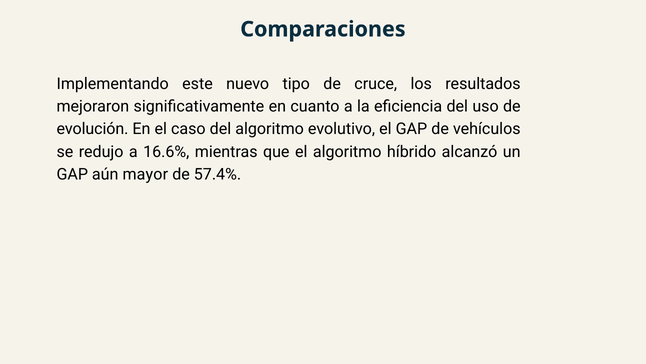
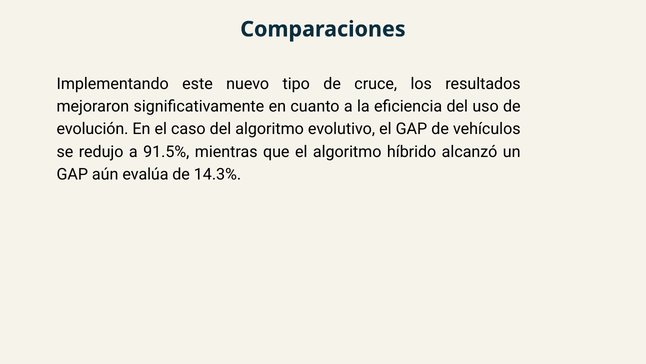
16.6%: 16.6% -> 91.5%
mayor: mayor -> evalúa
57.4%: 57.4% -> 14.3%
